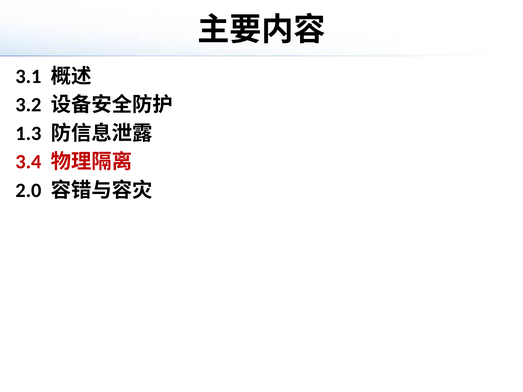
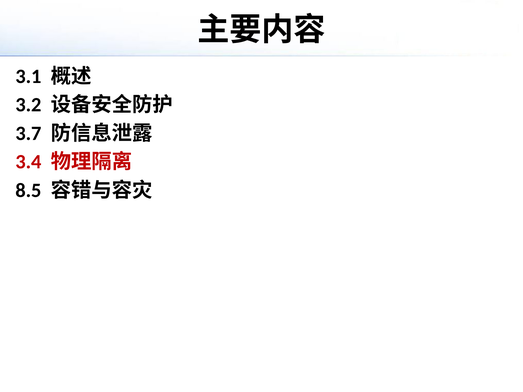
1.3: 1.3 -> 3.7
2.0: 2.0 -> 8.5
